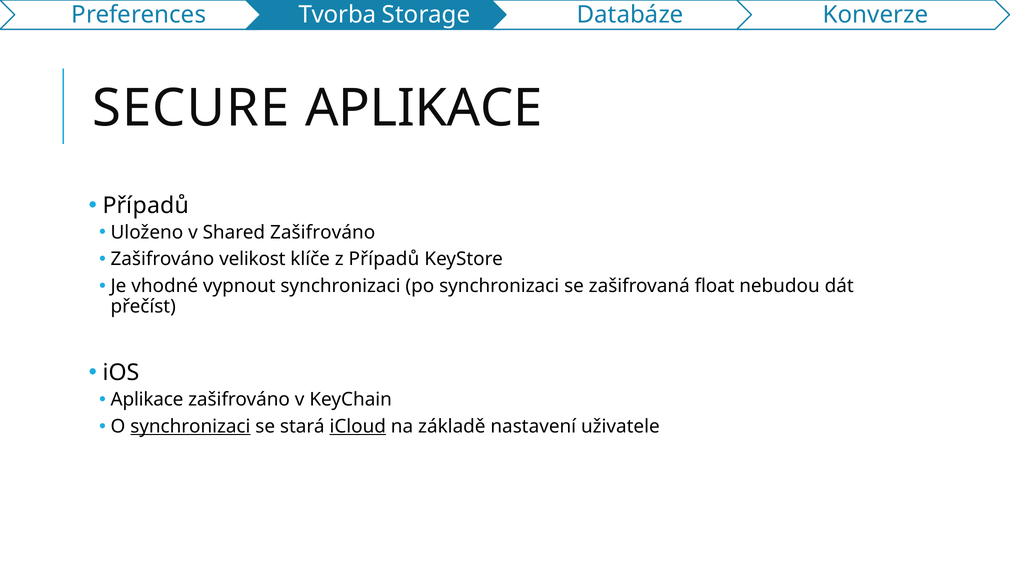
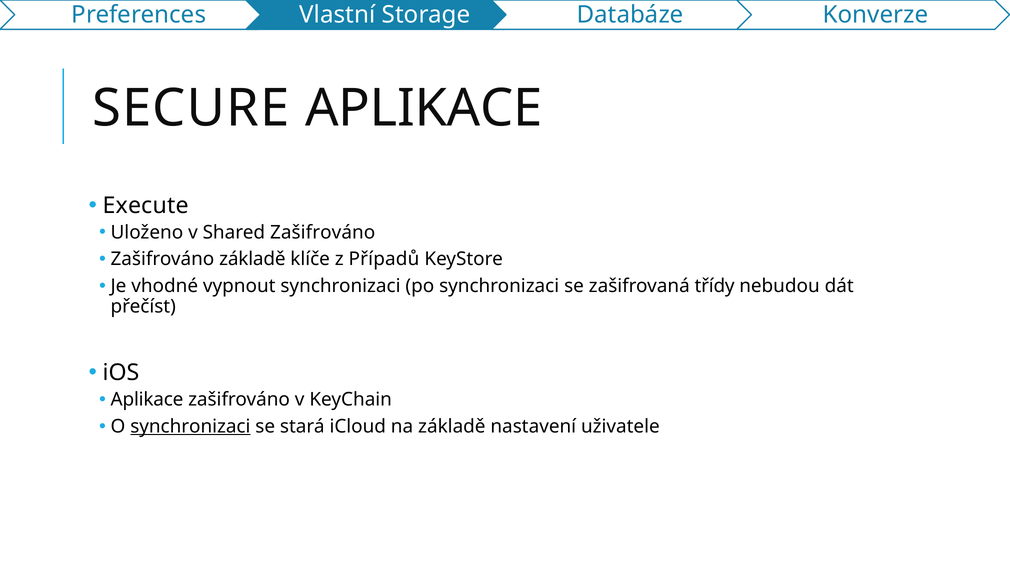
Tvorba: Tvorba -> Vlastní
Případů at (146, 206): Případů -> Execute
Zašifrováno velikost: velikost -> základě
float: float -> třídy
iCloud underline: present -> none
